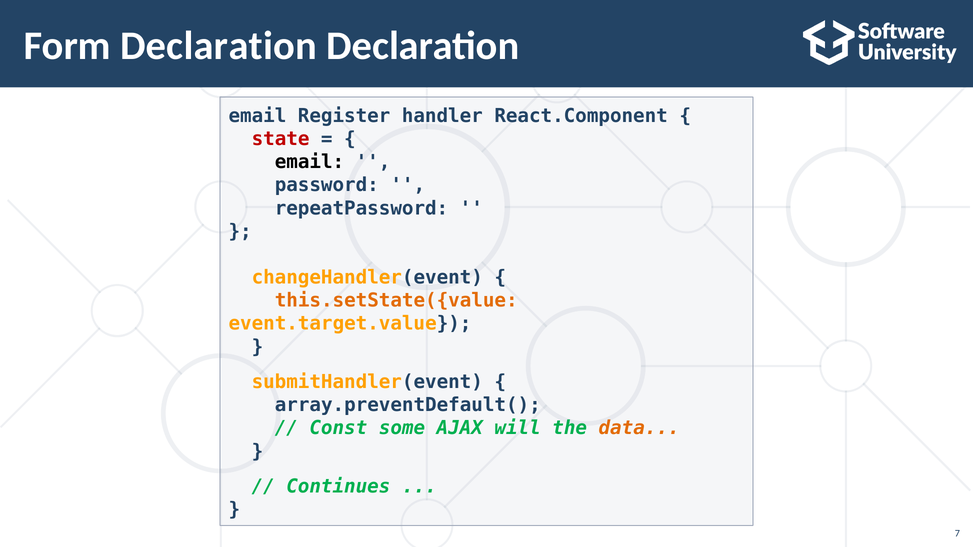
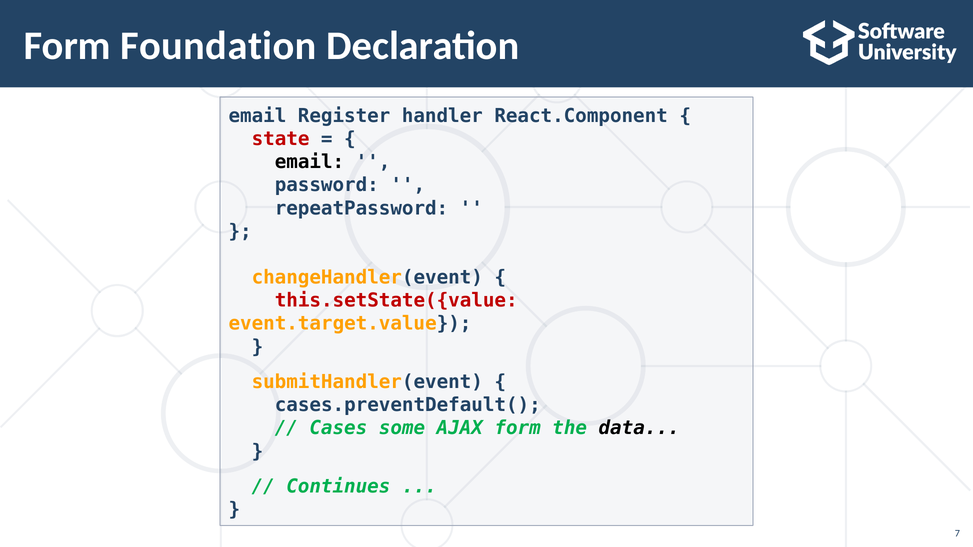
Form Declaration: Declaration -> Foundation
this.setState({value colour: orange -> red
array.preventDefault(: array.preventDefault( -> cases.preventDefault(
Const: Const -> Cases
AJAX will: will -> form
data colour: orange -> black
